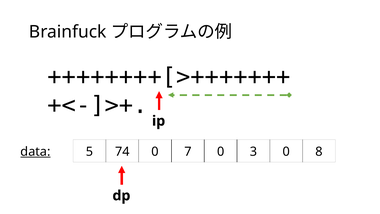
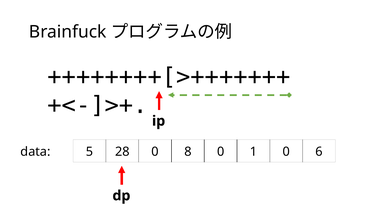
data underline: present -> none
74: 74 -> 28
7: 7 -> 8
3: 3 -> 1
8: 8 -> 6
